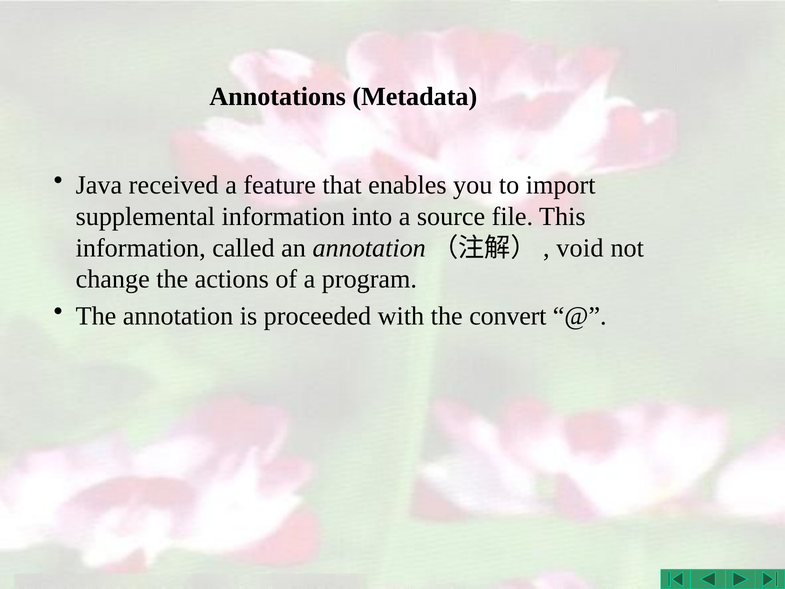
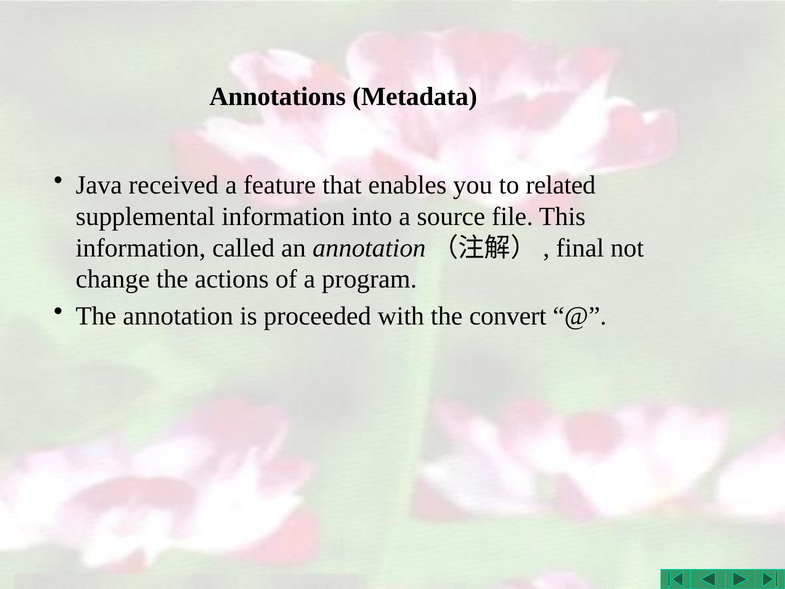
import: import -> related
void: void -> final
